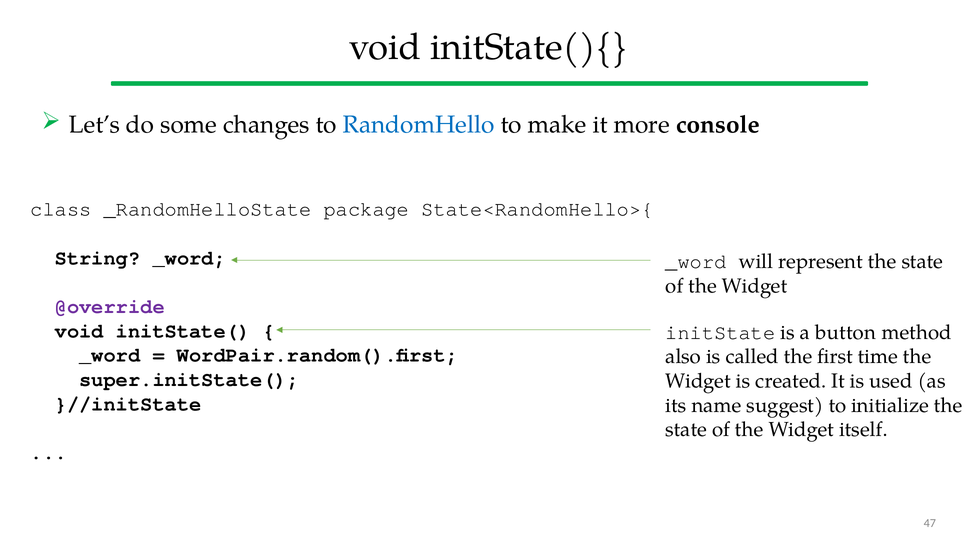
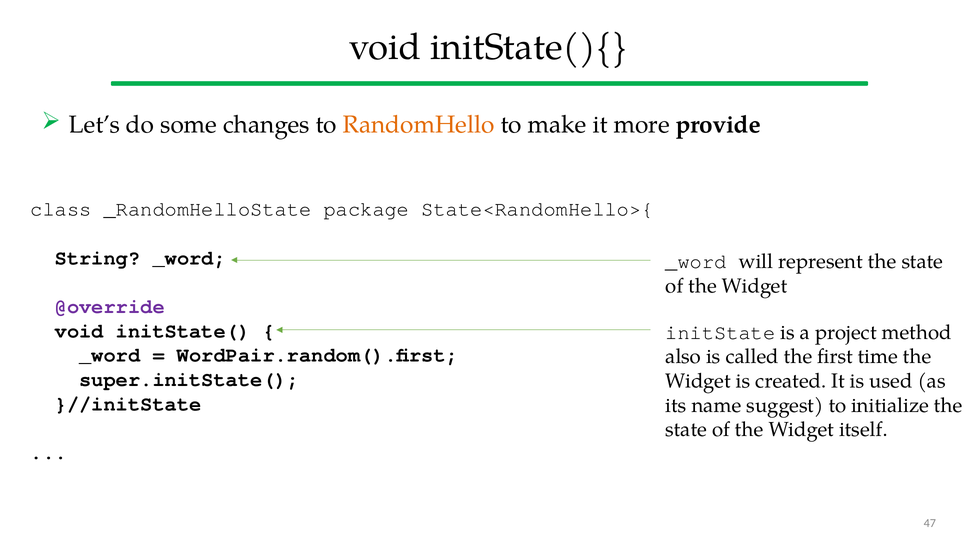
RandomHello colour: blue -> orange
console: console -> provide
button: button -> project
